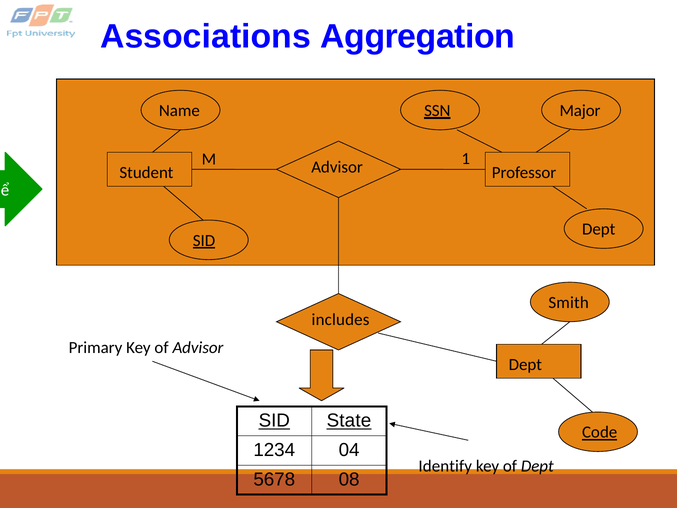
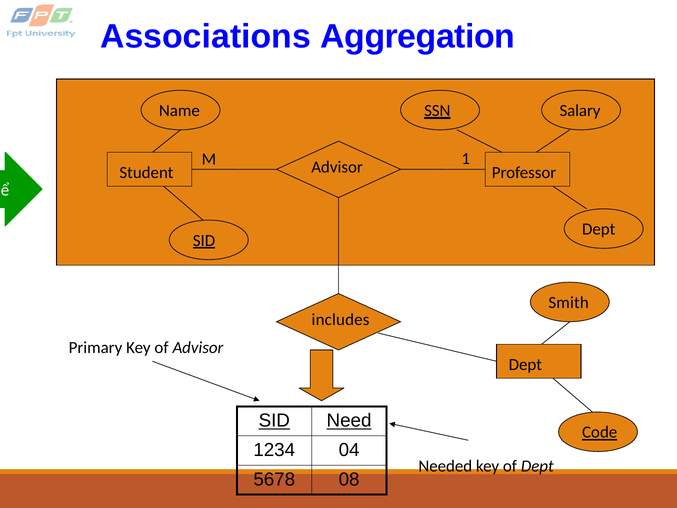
Major: Major -> Salary
State: State -> Need
Identify: Identify -> Needed
